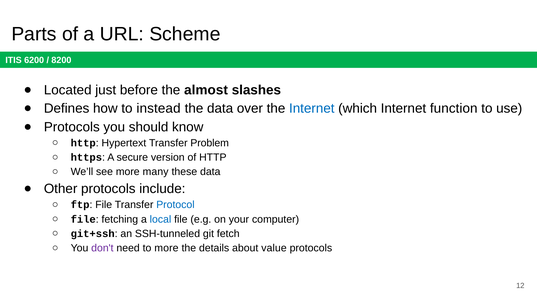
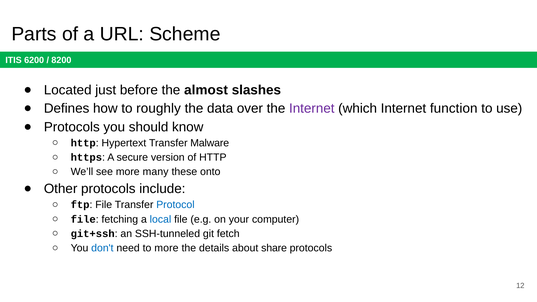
instead: instead -> roughly
Internet at (312, 109) colour: blue -> purple
Problem: Problem -> Malware
these data: data -> onto
don't colour: purple -> blue
value: value -> share
